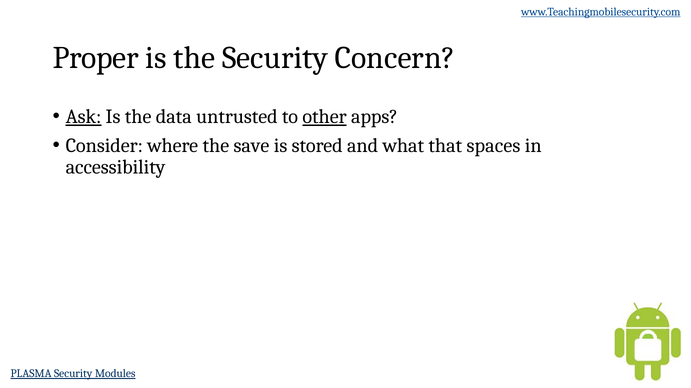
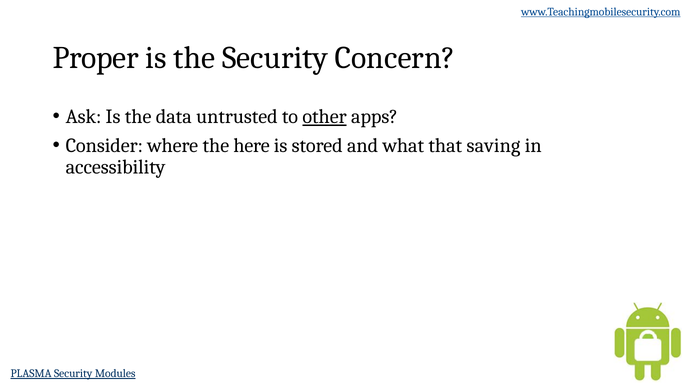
Ask underline: present -> none
save: save -> here
spaces: spaces -> saving
